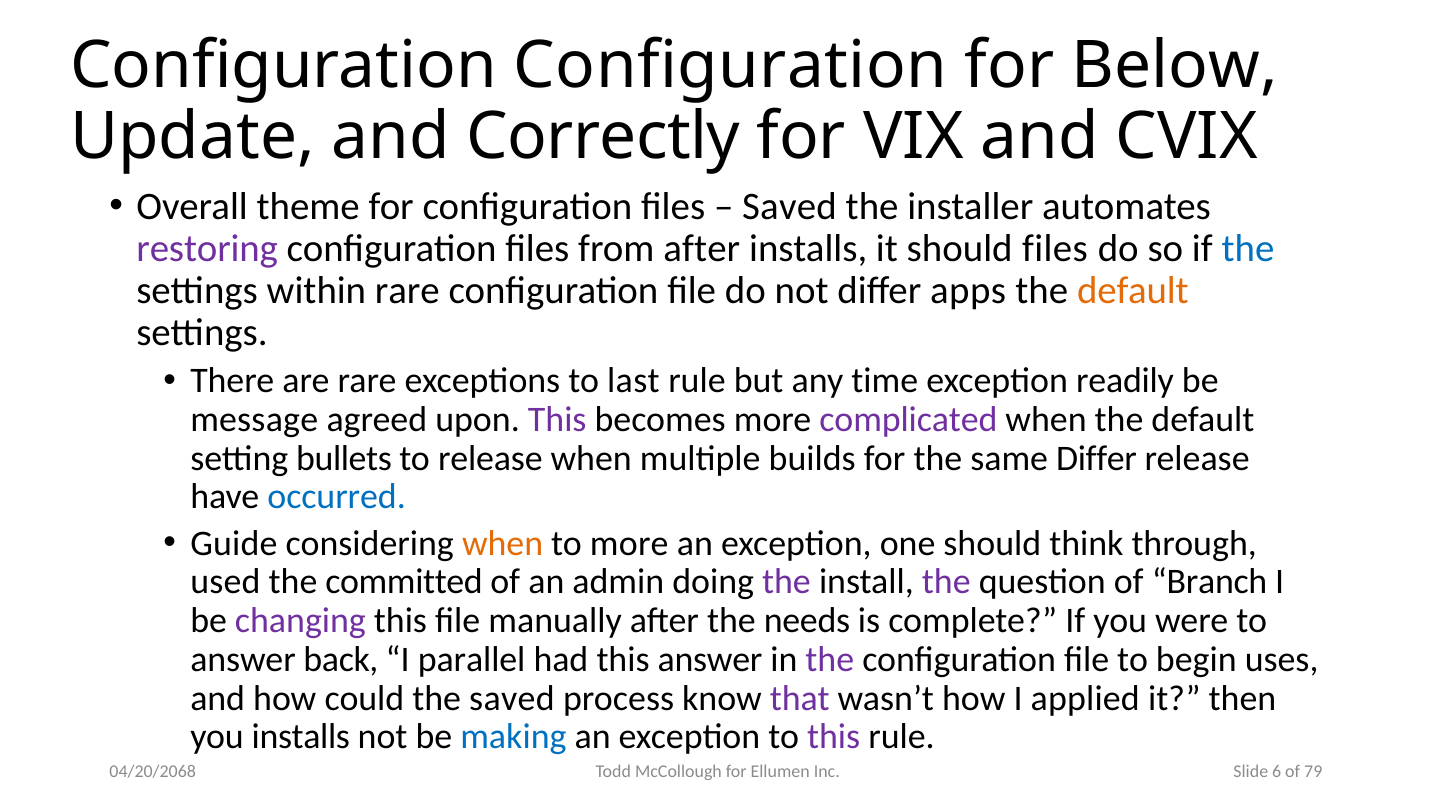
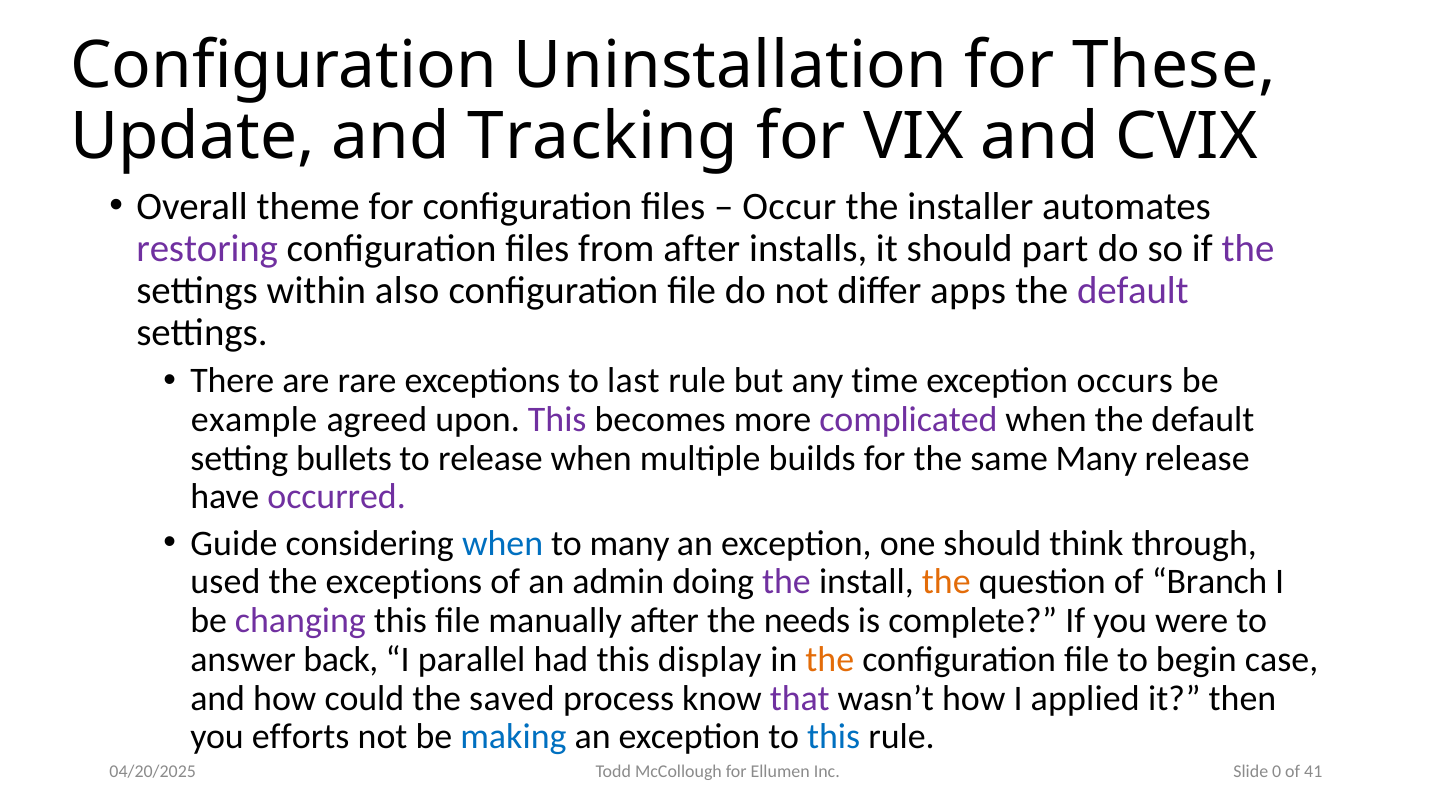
Configuration Configuration: Configuration -> Uninstallation
Below: Below -> These
Correctly: Correctly -> Tracking
Saved at (789, 206): Saved -> Occur
should files: files -> part
the at (1248, 248) colour: blue -> purple
within rare: rare -> also
default at (1133, 291) colour: orange -> purple
readily: readily -> occurs
message: message -> example
same Differ: Differ -> Many
occurred colour: blue -> purple
when at (503, 543) colour: orange -> blue
to more: more -> many
the committed: committed -> exceptions
the at (946, 582) colour: purple -> orange
this answer: answer -> display
the at (830, 659) colour: purple -> orange
uses: uses -> case
you installs: installs -> efforts
this at (834, 737) colour: purple -> blue
04/20/2068: 04/20/2068 -> 04/20/2025
6: 6 -> 0
79: 79 -> 41
